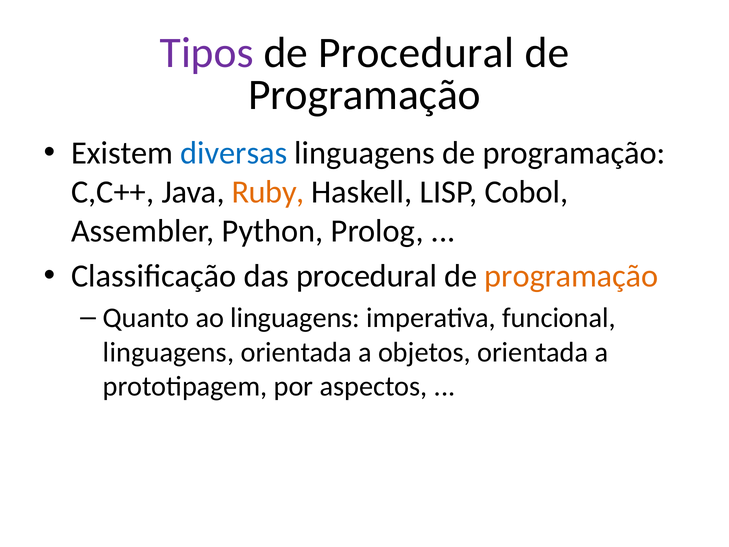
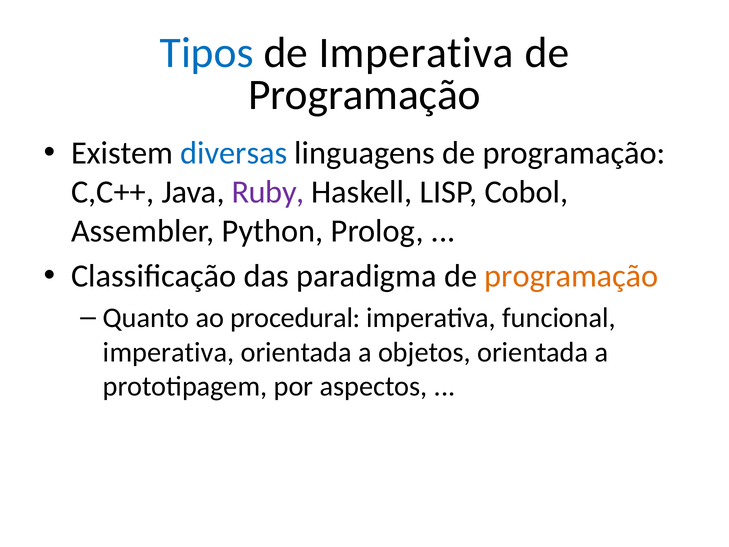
Tipos colour: purple -> blue
de Procedural: Procedural -> Imperativa
Ruby colour: orange -> purple
das procedural: procedural -> paradigma
ao linguagens: linguagens -> procedural
linguagens at (169, 352): linguagens -> imperativa
